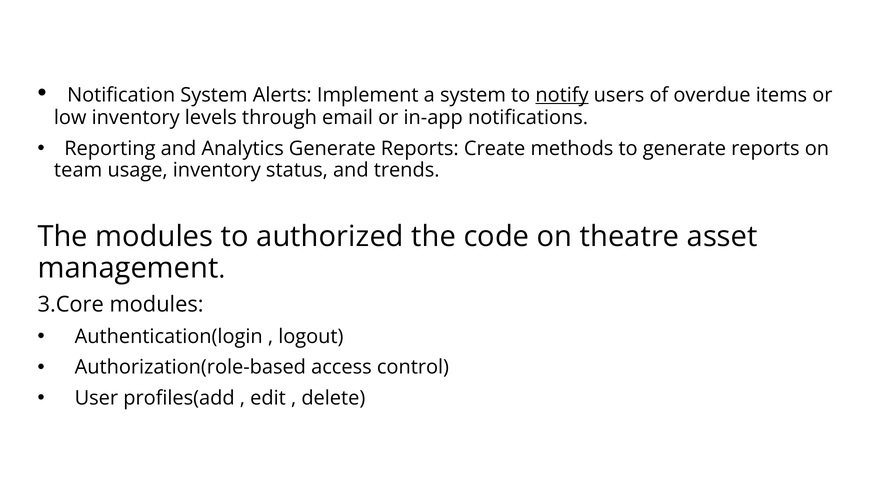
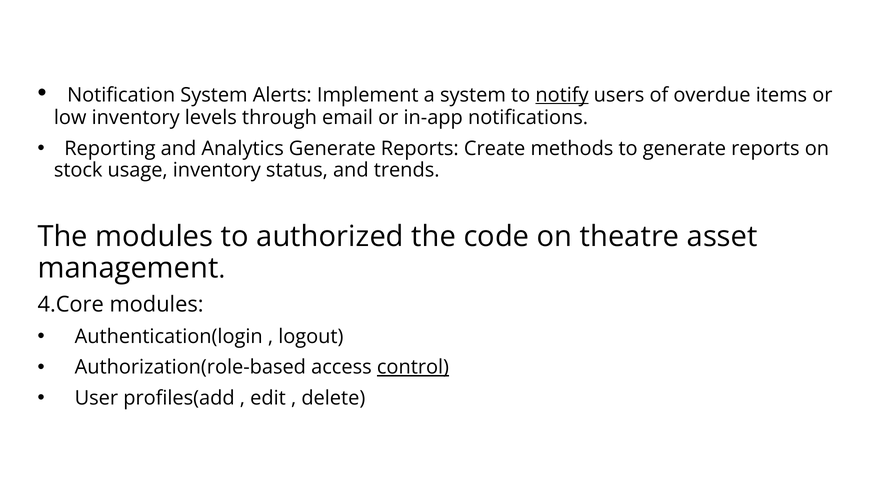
team: team -> stock
3.Core: 3.Core -> 4.Core
control underline: none -> present
